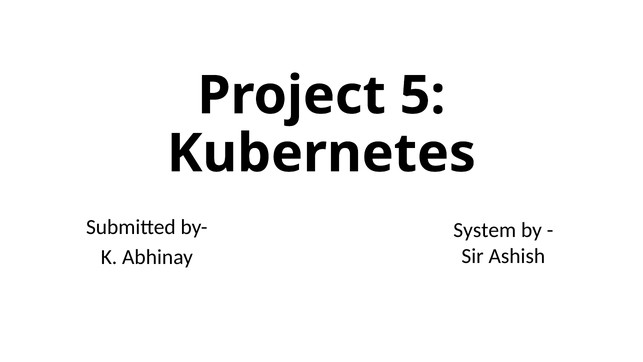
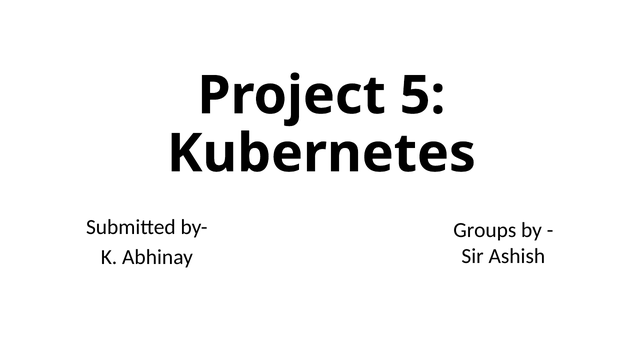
System: System -> Groups
